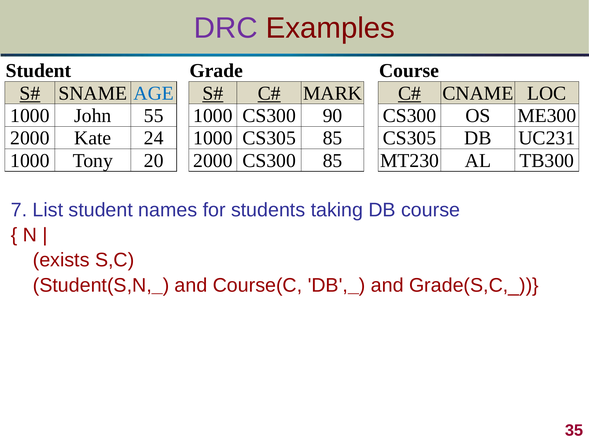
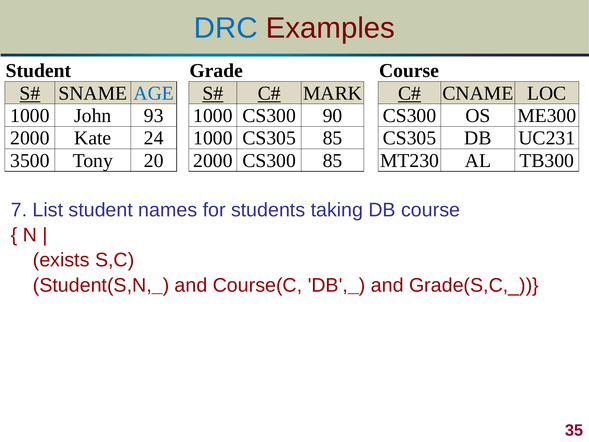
DRC colour: purple -> blue
55: 55 -> 93
1000 at (30, 161): 1000 -> 3500
